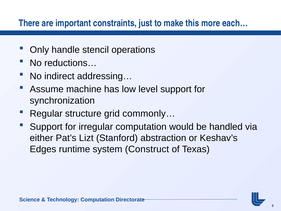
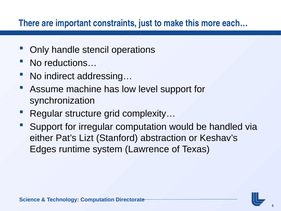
commonly…: commonly… -> complexity…
Construct: Construct -> Lawrence
